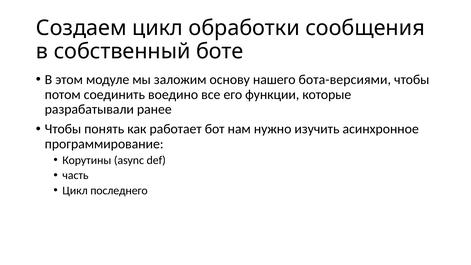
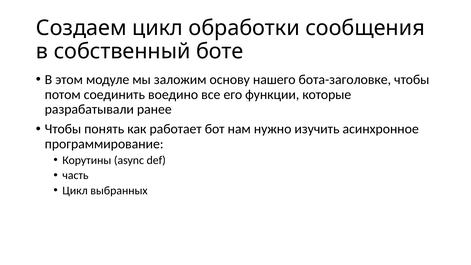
бота-версиями: бота-версиями -> бота-заголовке
последнего: последнего -> выбранных
